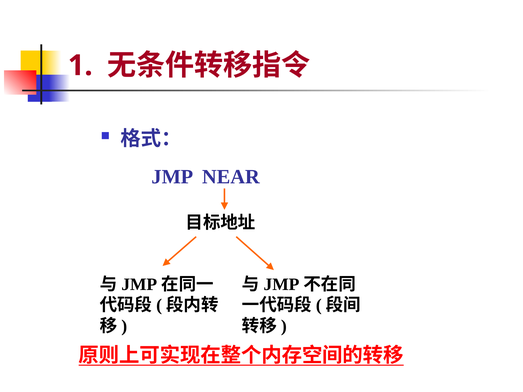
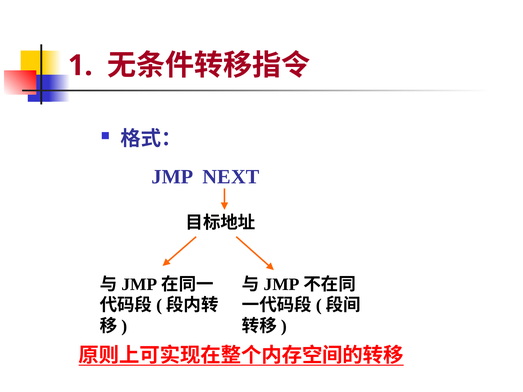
NEAR: NEAR -> NEXT
